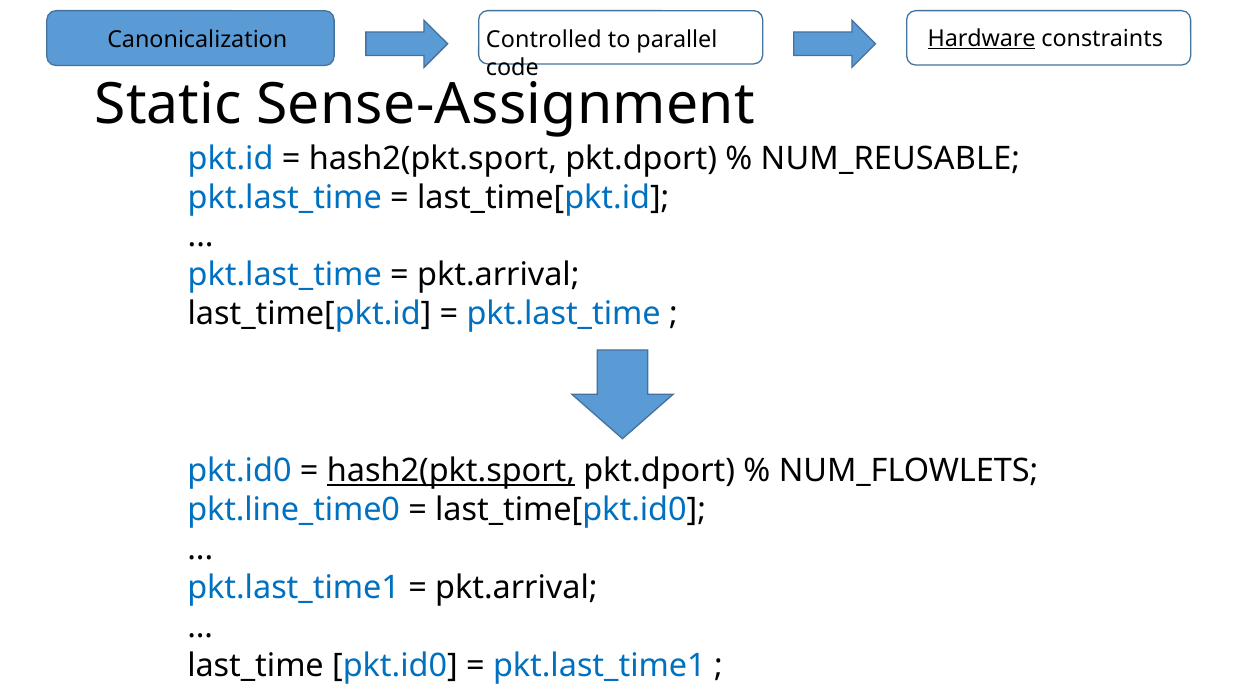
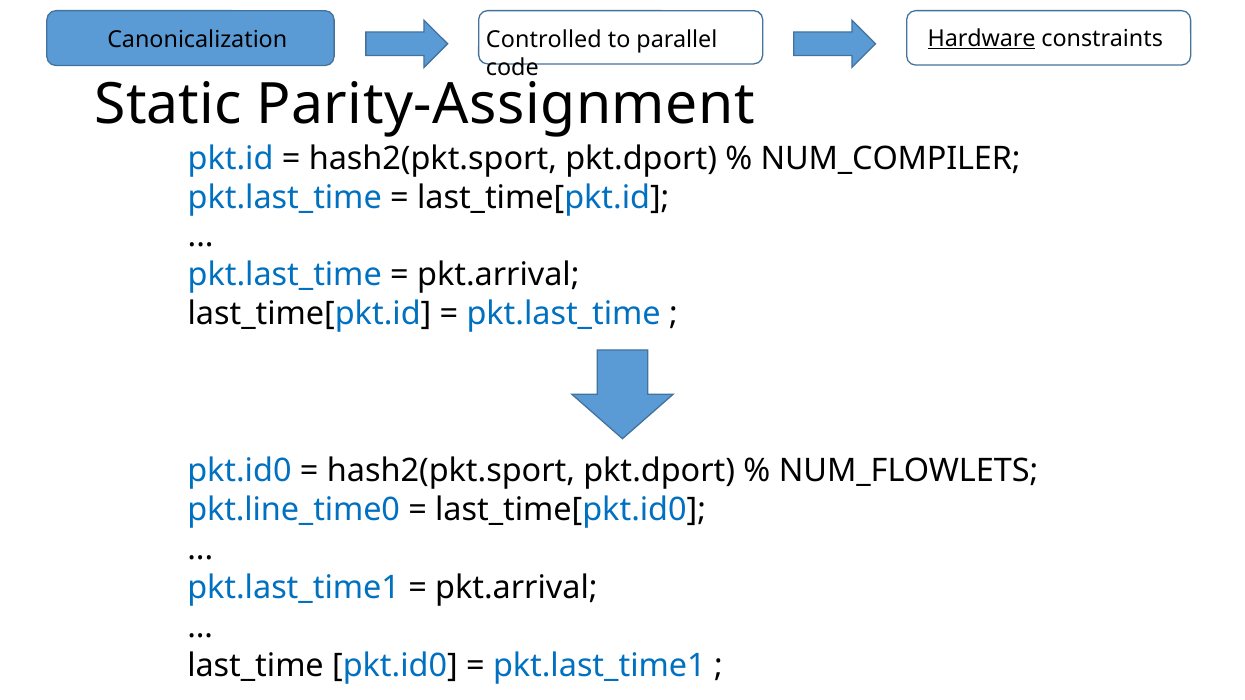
Sense-Assignment: Sense-Assignment -> Parity-Assignment
NUM_REUSABLE: NUM_REUSABLE -> NUM_COMPILER
hash2(pkt.sport at (451, 471) underline: present -> none
